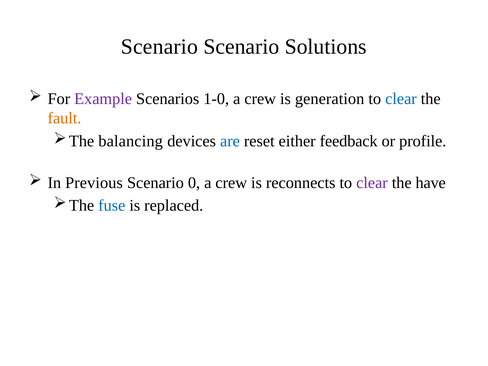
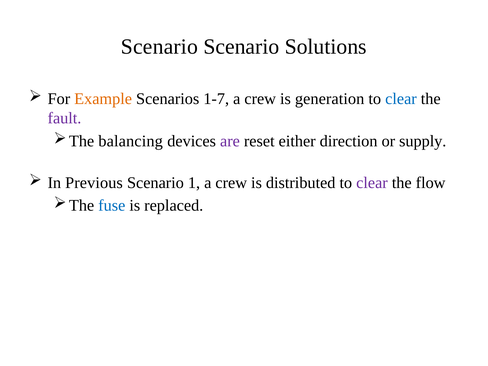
Example colour: purple -> orange
1-0: 1-0 -> 1-7
fault colour: orange -> purple
are colour: blue -> purple
feedback: feedback -> direction
profile: profile -> supply
0: 0 -> 1
reconnects: reconnects -> distributed
have: have -> flow
